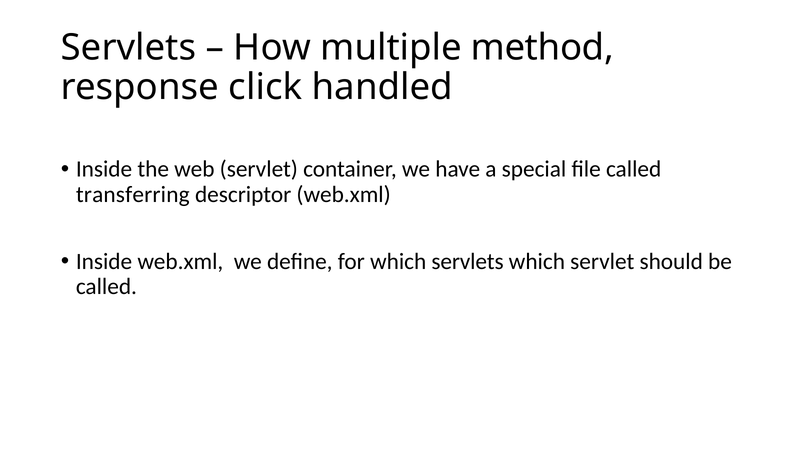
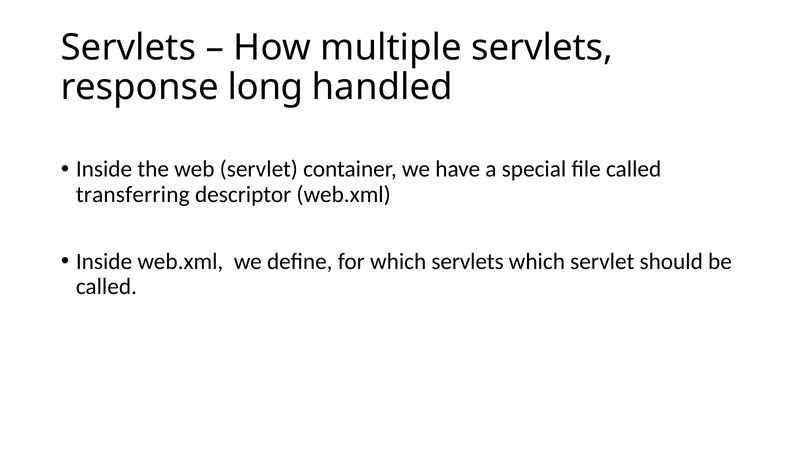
multiple method: method -> servlets
click: click -> long
